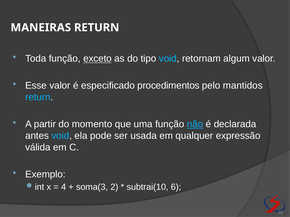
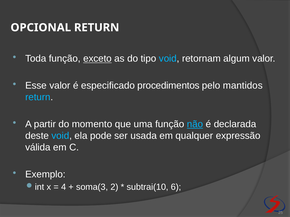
MANEIRAS: MANEIRAS -> OPCIONAL
antes: antes -> deste
